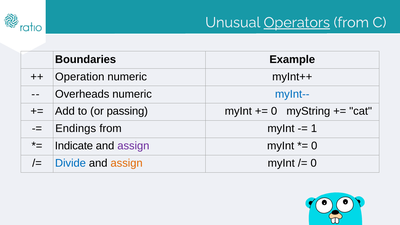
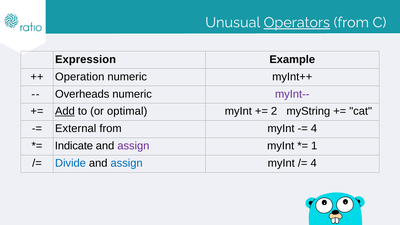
Boundaries: Boundaries -> Expression
myInt-- colour: blue -> purple
Add underline: none -> present
passing: passing -> optimal
0 at (274, 111): 0 -> 2
Endings: Endings -> External
1 at (314, 129): 1 -> 4
0 at (314, 146): 0 -> 1
assign at (127, 163) colour: orange -> blue
0 at (314, 163): 0 -> 4
